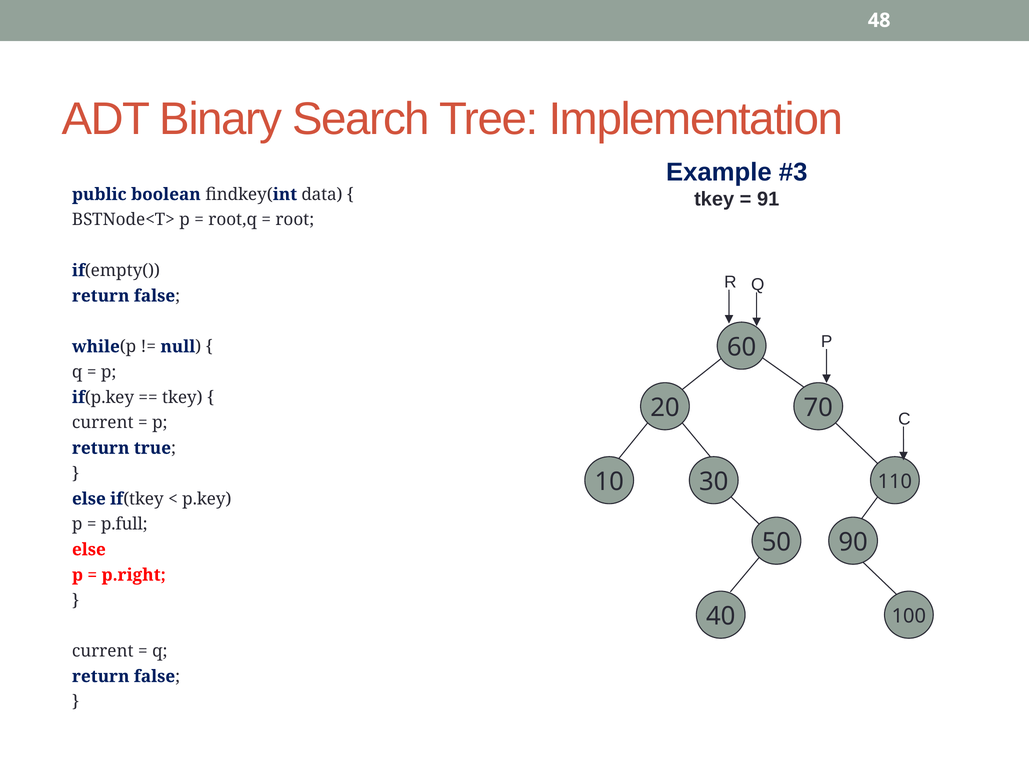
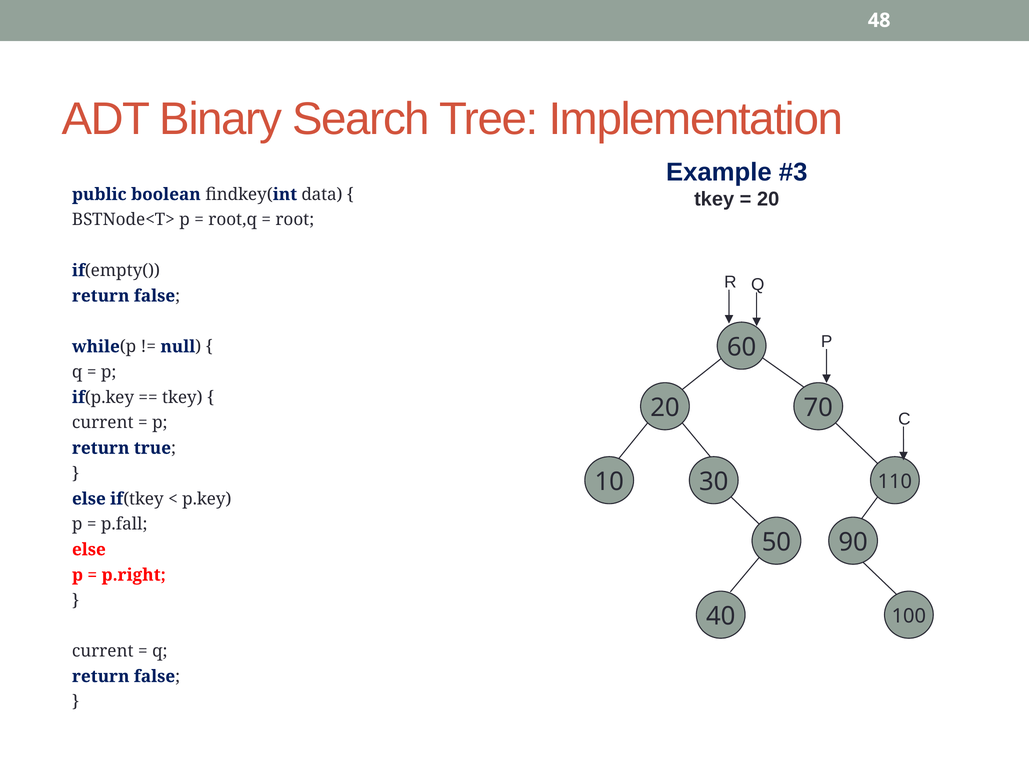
91 at (768, 199): 91 -> 20
p.full: p.full -> p.fall
